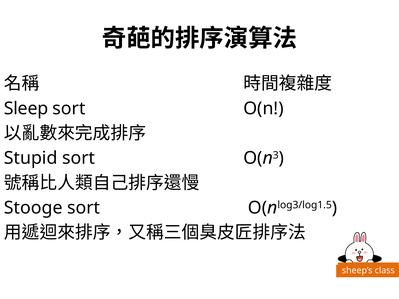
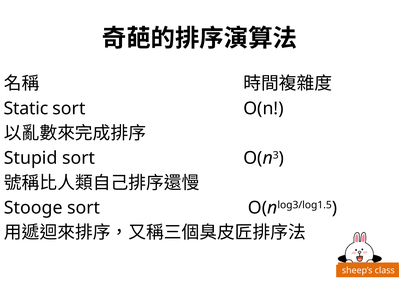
Sleep: Sleep -> Static
